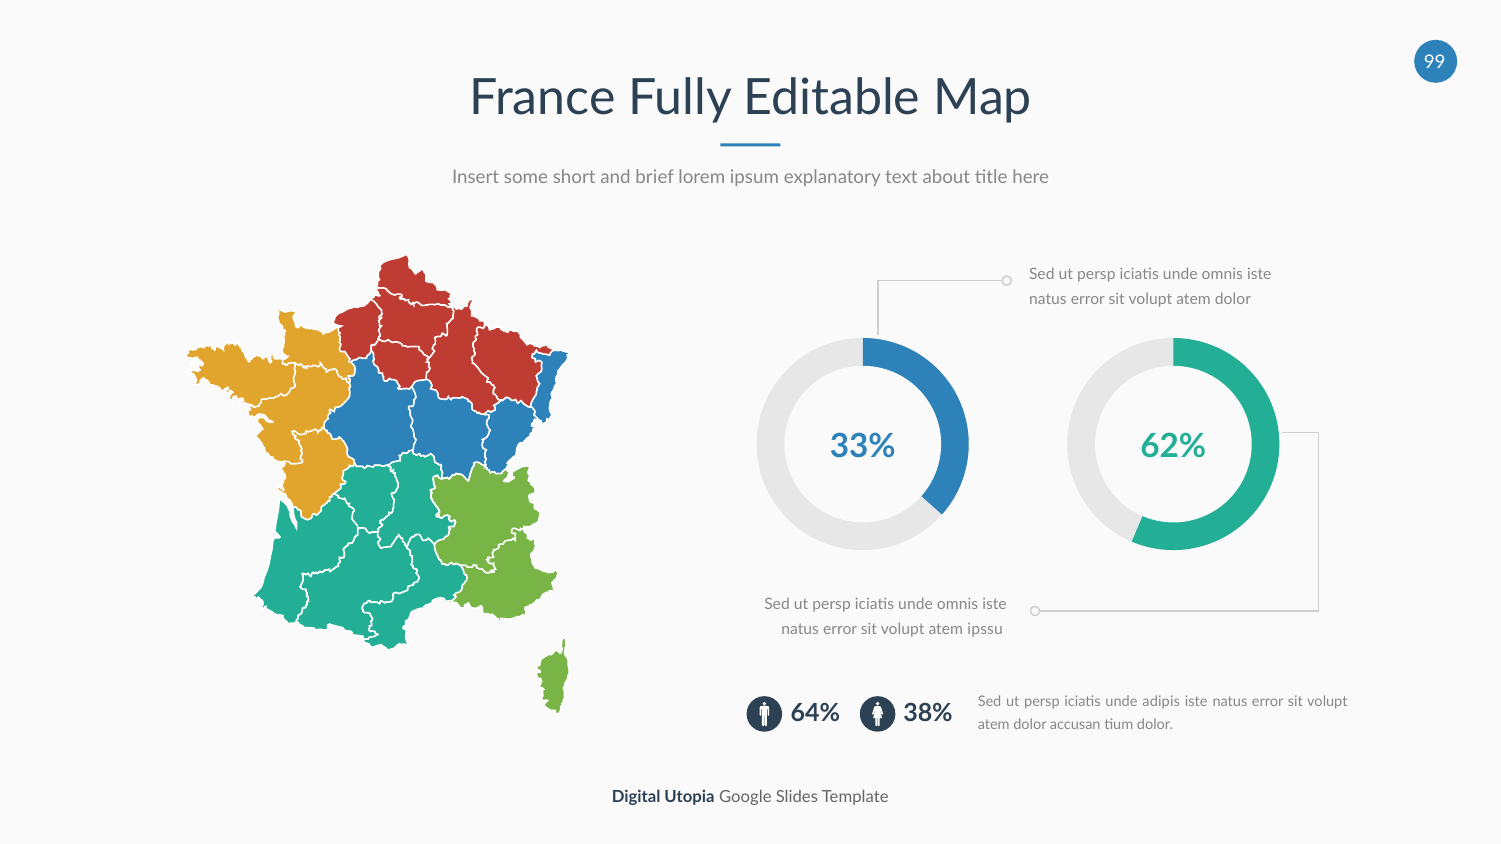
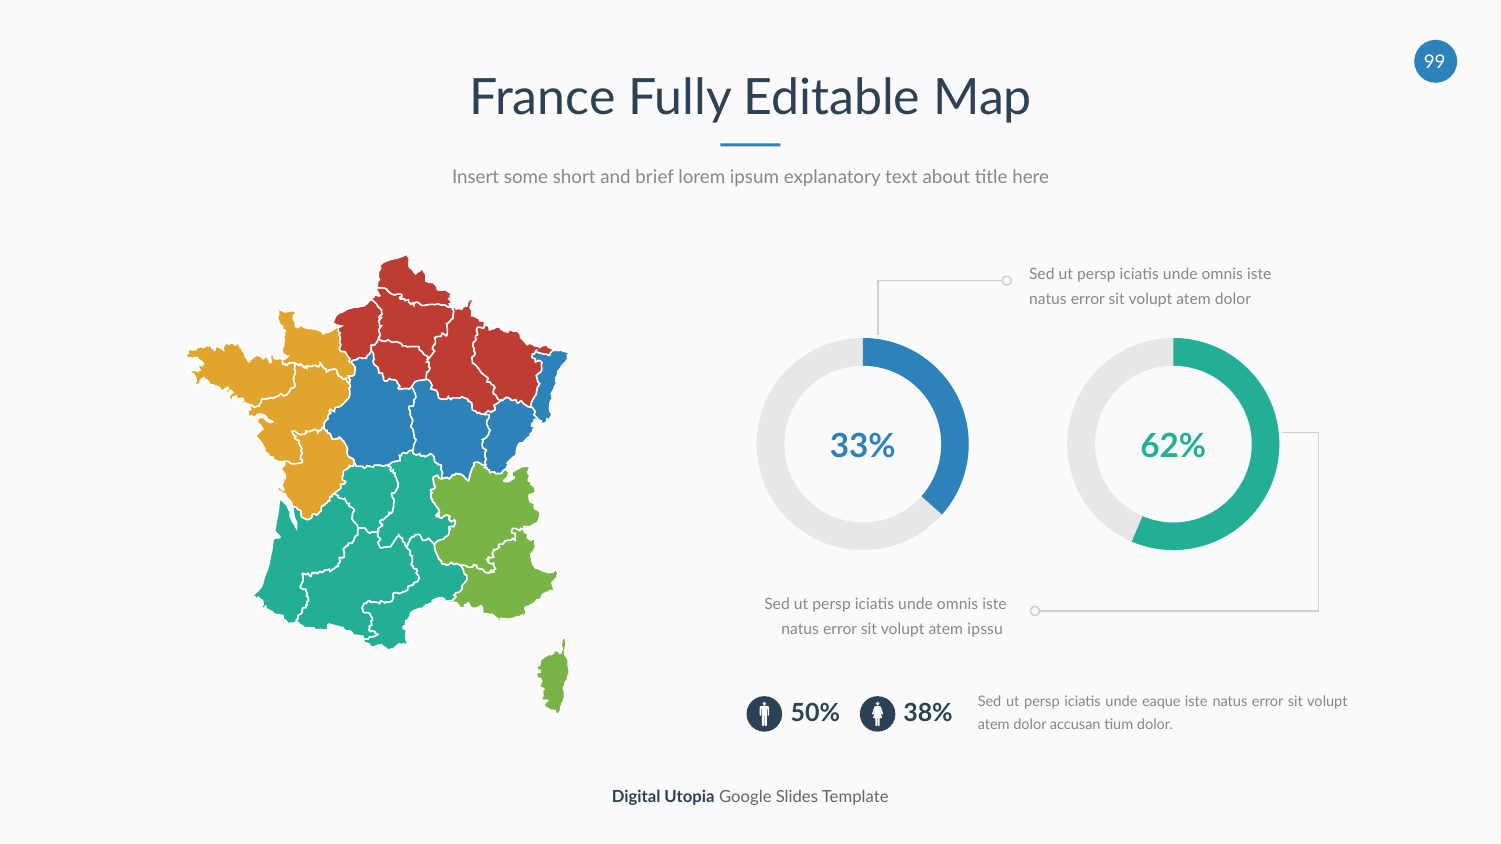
adipis: adipis -> eaque
64%: 64% -> 50%
